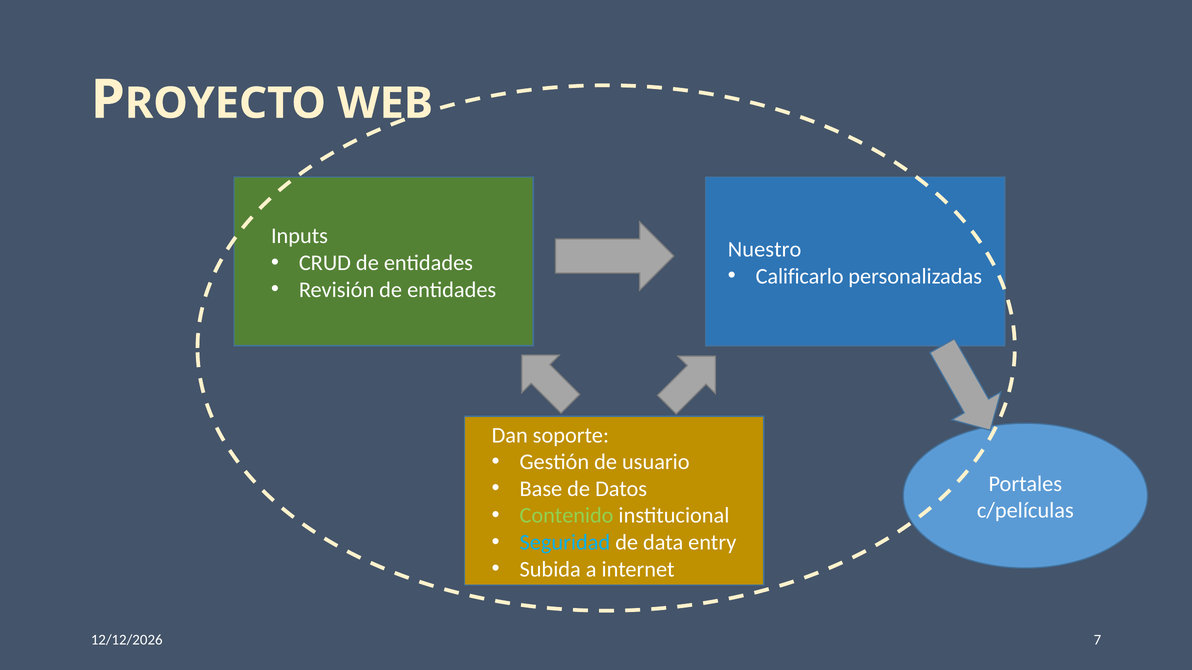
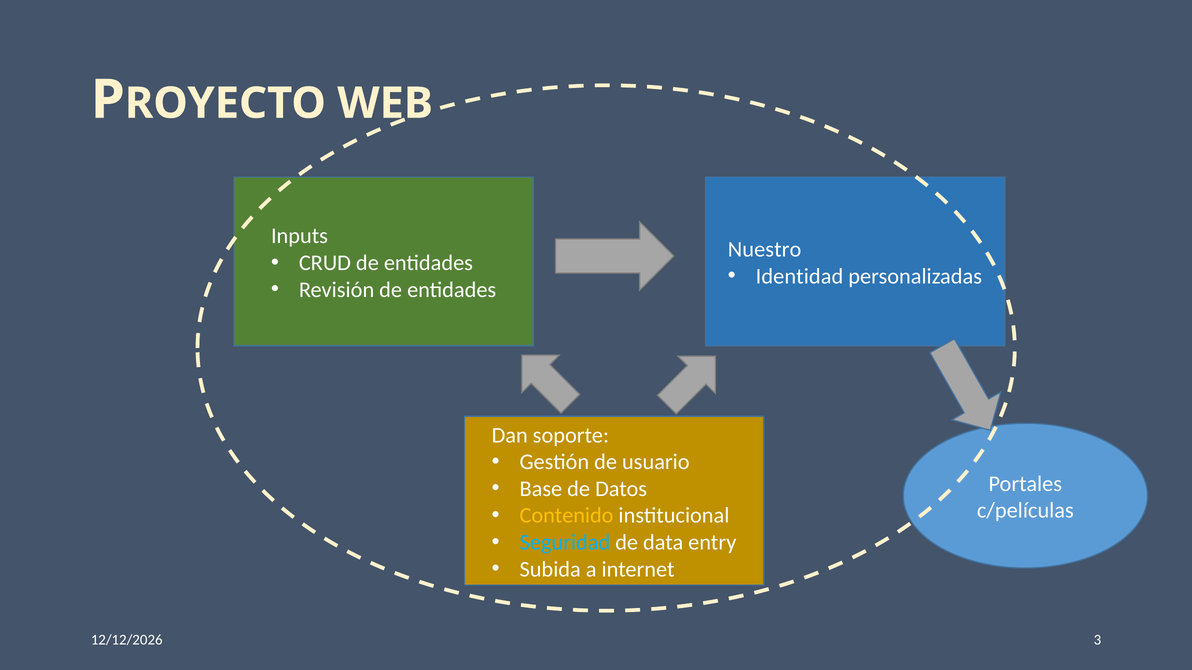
Calificarlo: Calificarlo -> Identidad
Contenido colour: light green -> yellow
7: 7 -> 3
